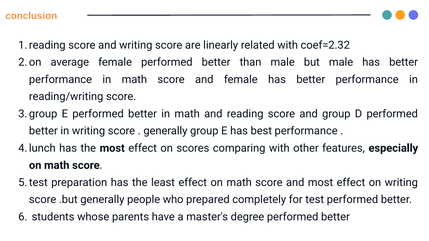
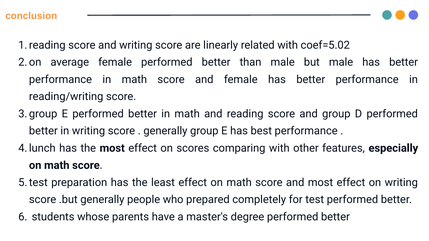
coef=2.32: coef=2.32 -> coef=5.02
